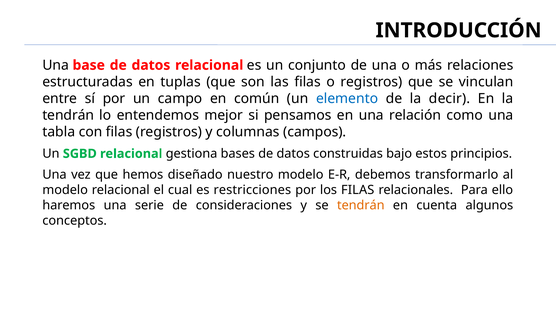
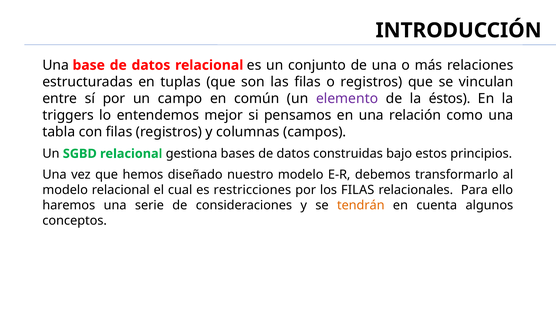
elemento colour: blue -> purple
decir: decir -> éstos
tendrán at (68, 115): tendrán -> triggers
